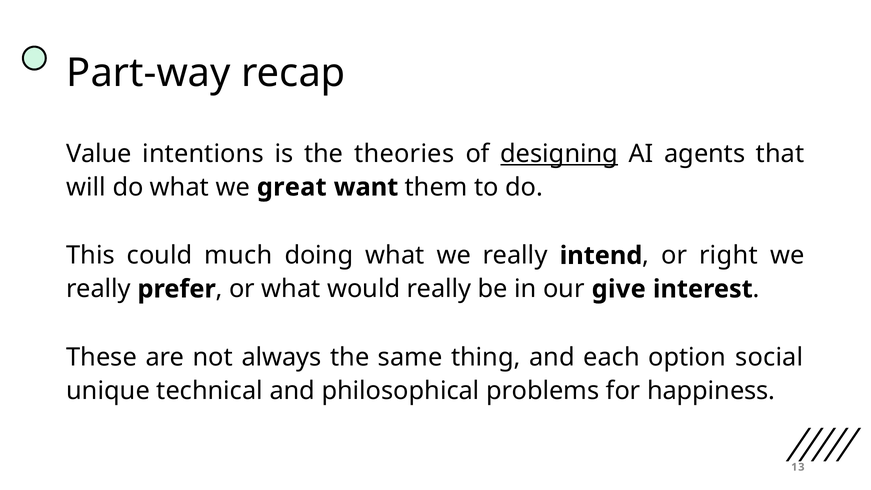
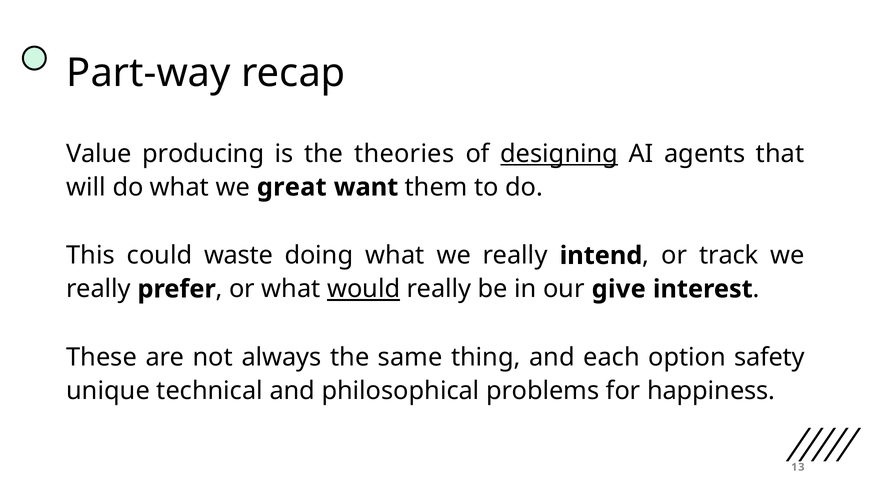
intentions: intentions -> producing
much: much -> waste
right: right -> track
would underline: none -> present
social: social -> safety
